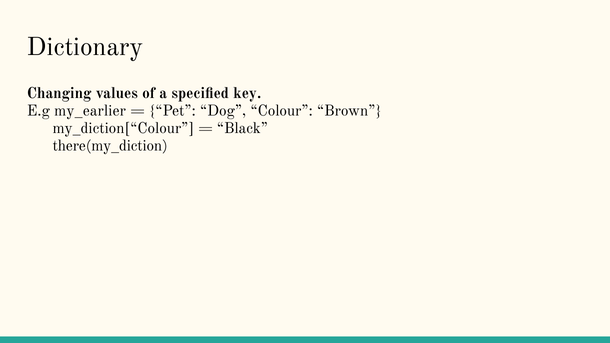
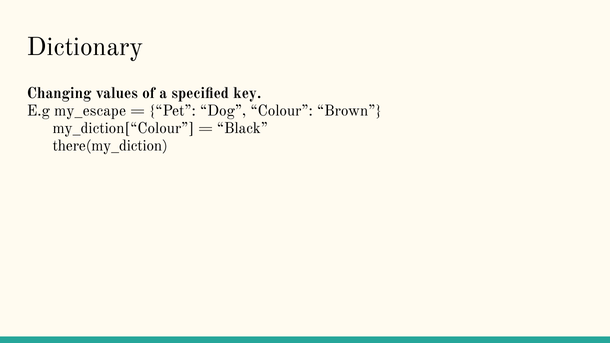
my_earlier: my_earlier -> my_escape
